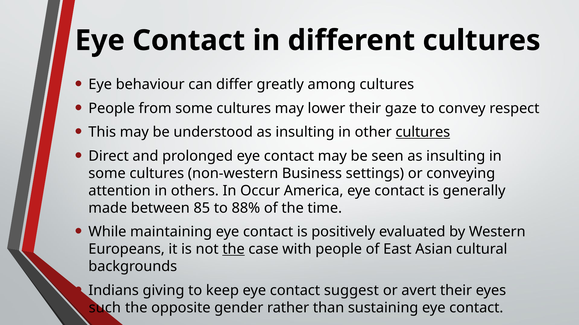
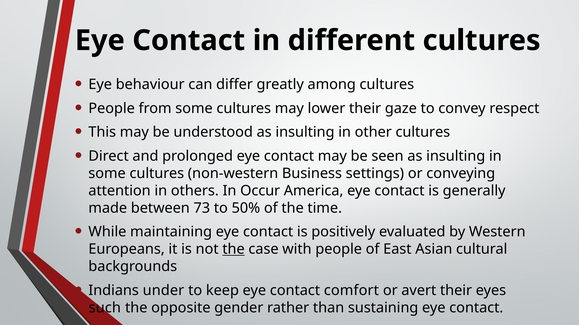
cultures at (423, 132) underline: present -> none
85: 85 -> 73
88%: 88% -> 50%
giving: giving -> under
suggest: suggest -> comfort
